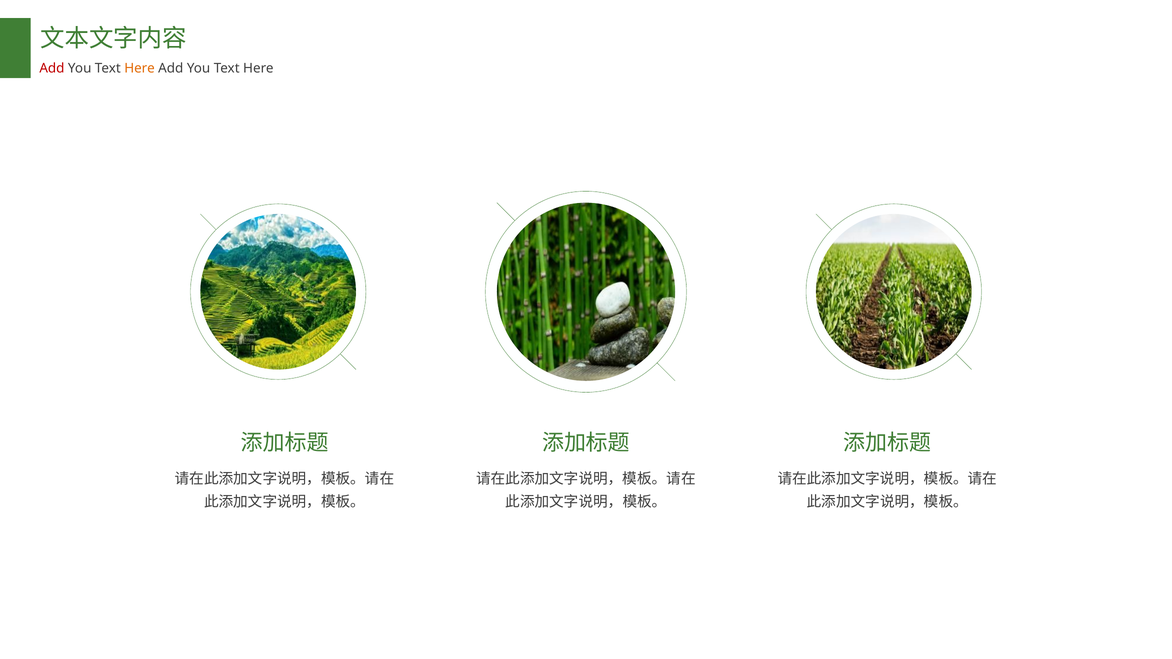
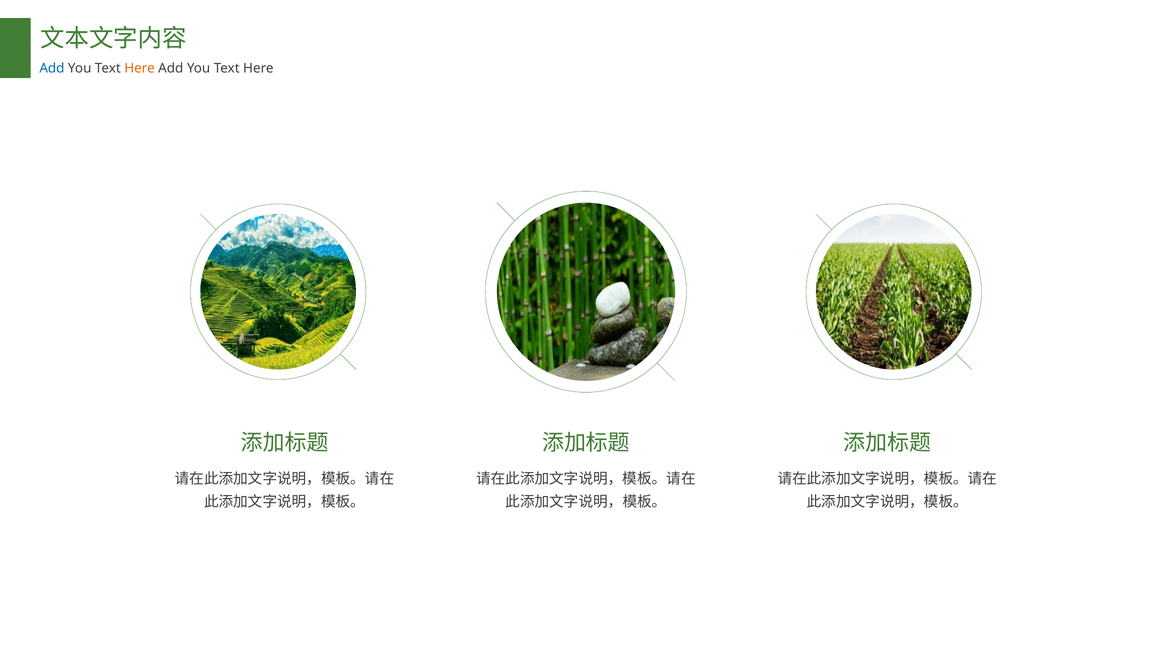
Add at (52, 68) colour: red -> blue
